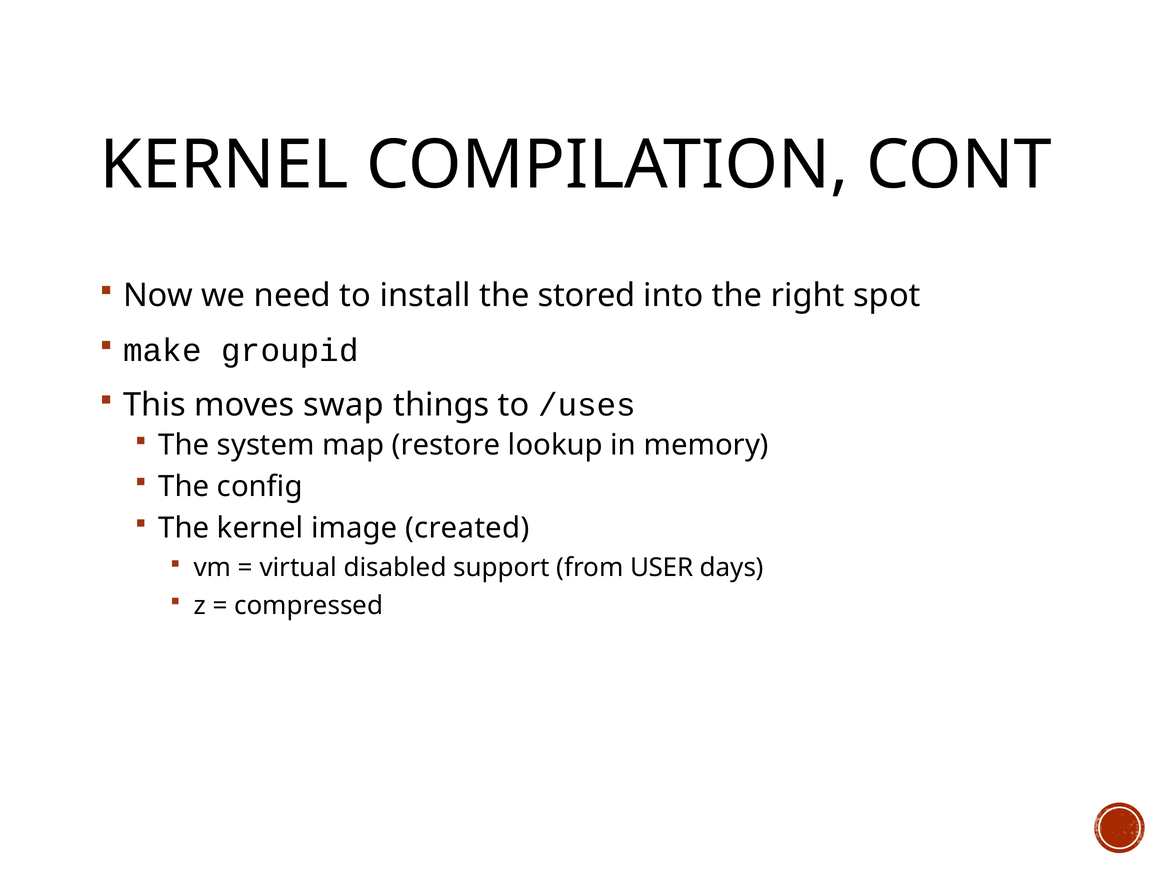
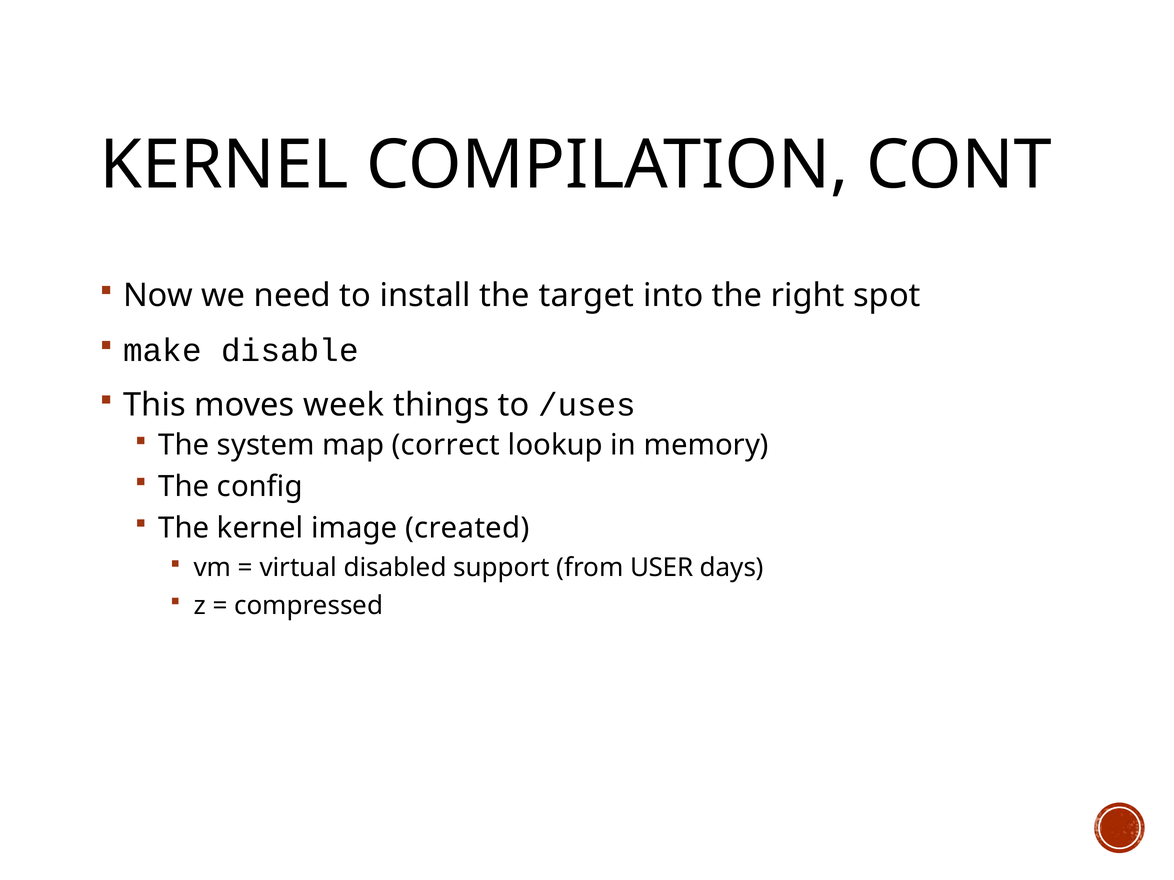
stored: stored -> target
groupid: groupid -> disable
swap: swap -> week
restore: restore -> correct
